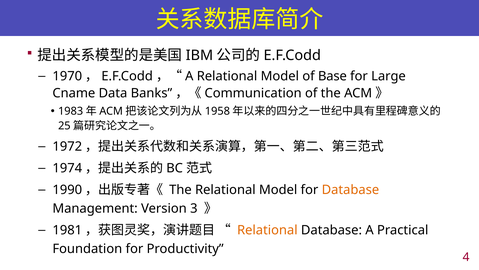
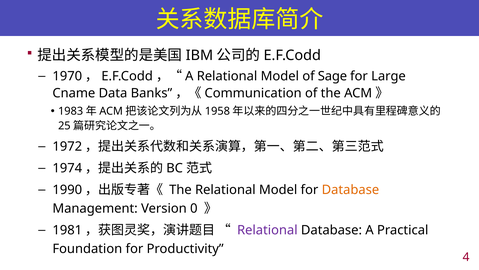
Base: Base -> Sage
3: 3 -> 0
Relational at (267, 230) colour: orange -> purple
